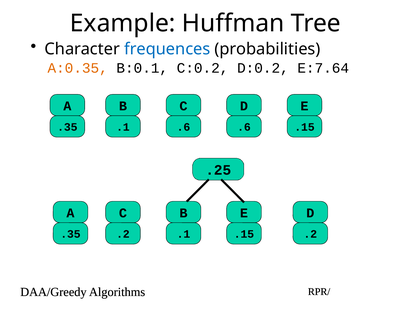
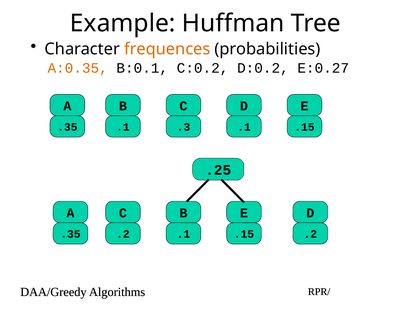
frequences colour: blue -> orange
E:7.64: E:7.64 -> E:0.27
.6 at (184, 127): .6 -> .3
.6 at (244, 127): .6 -> .1
